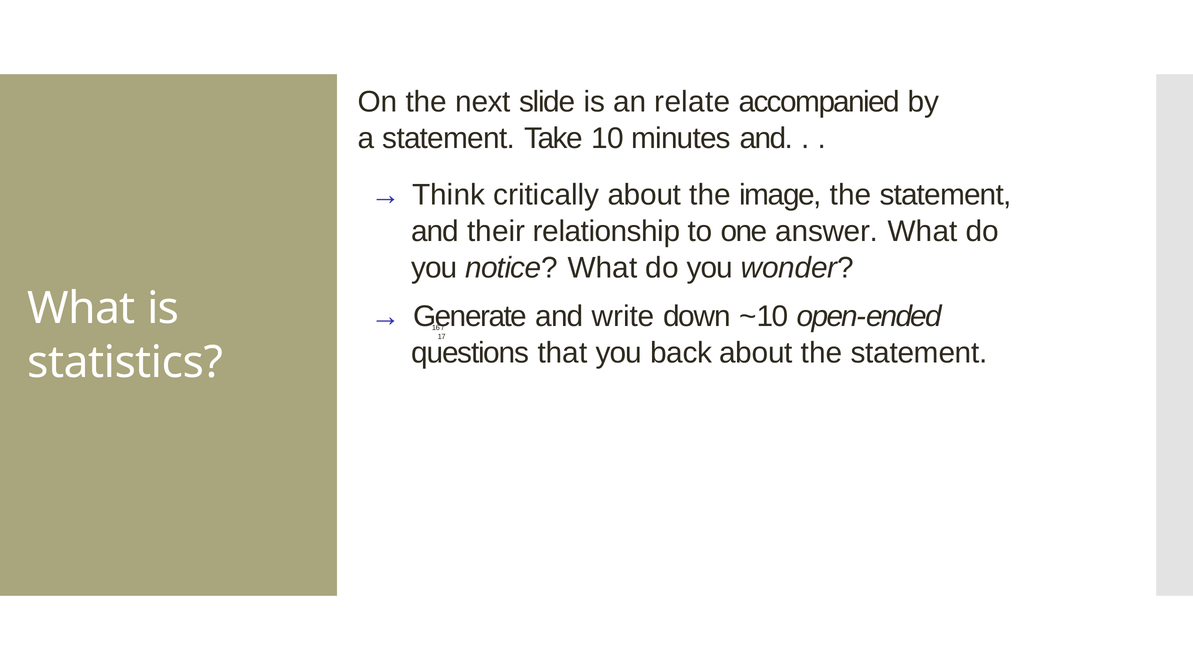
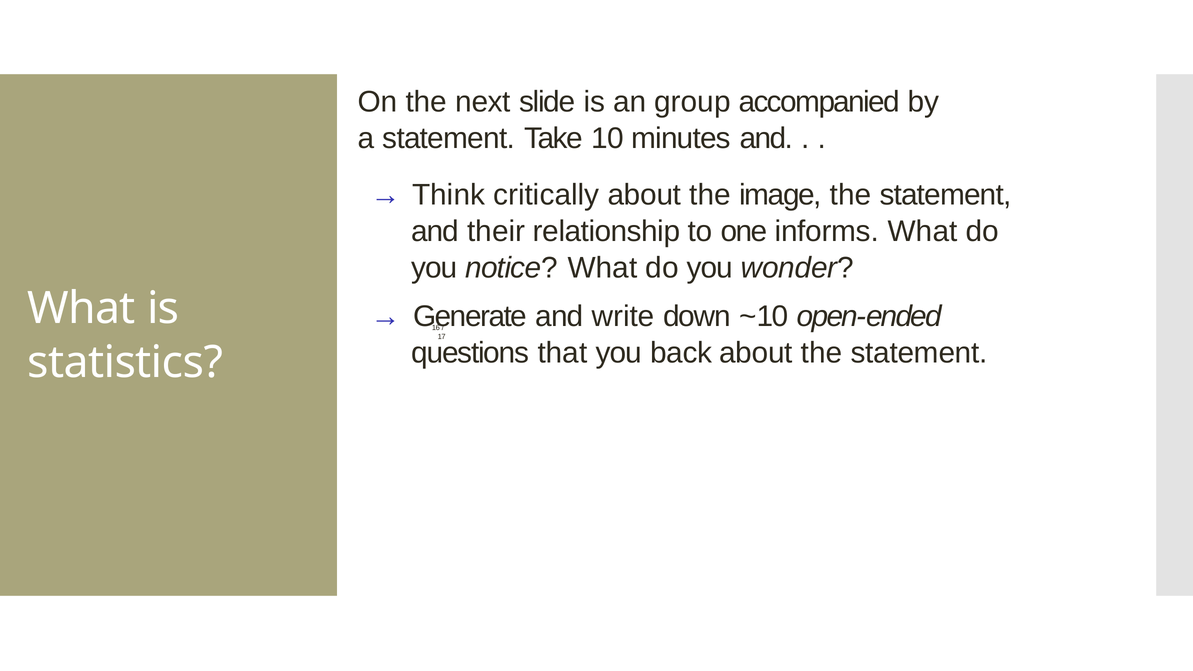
relate: relate -> group
answer: answer -> informs
